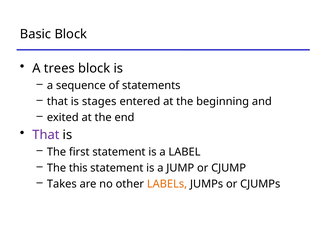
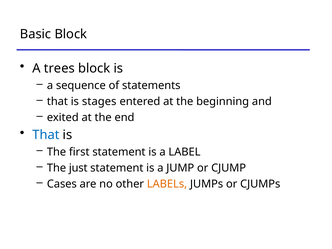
That at (46, 135) colour: purple -> blue
this: this -> just
Takes: Takes -> Cases
